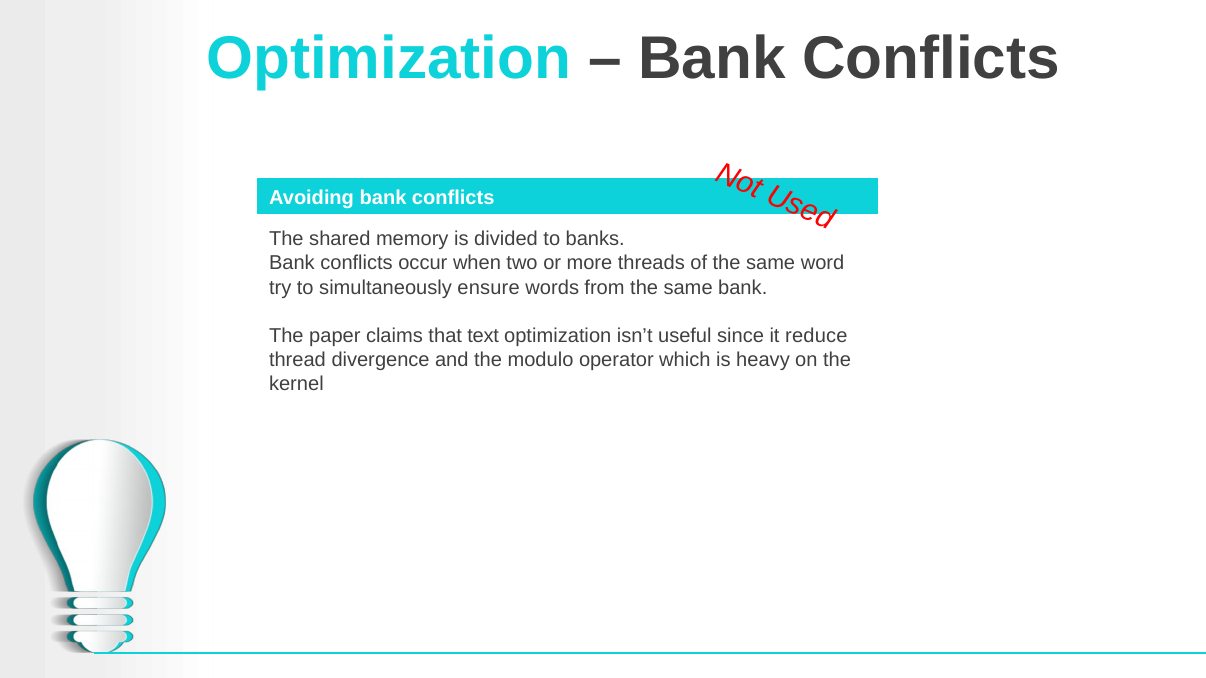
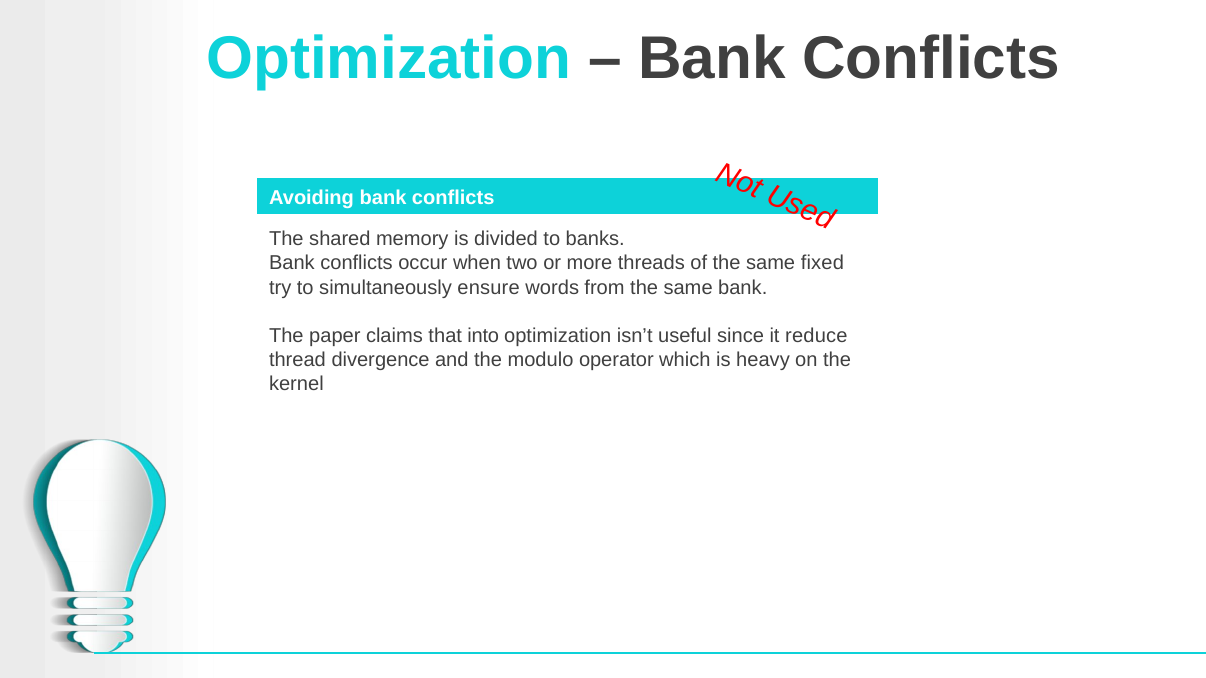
word: word -> fixed
text: text -> into
